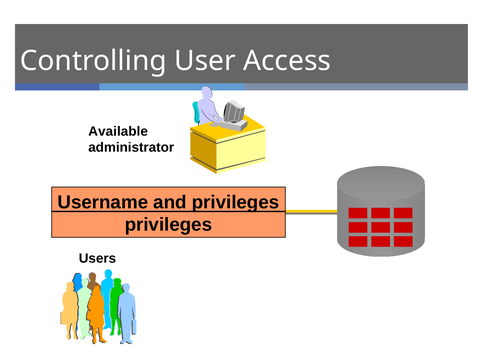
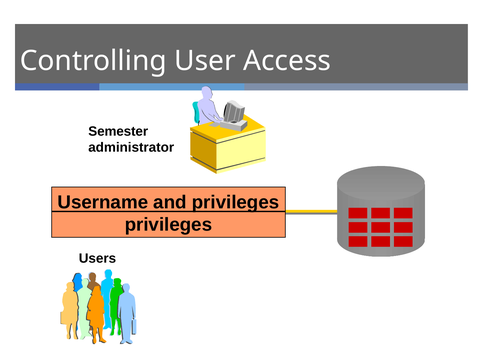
Available: Available -> Semester
